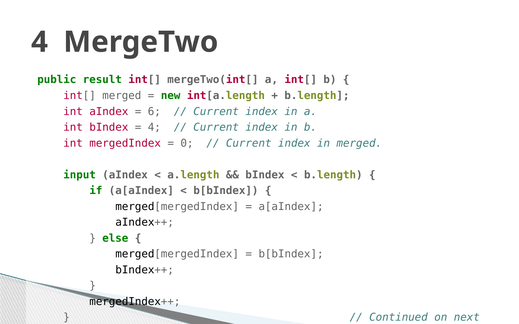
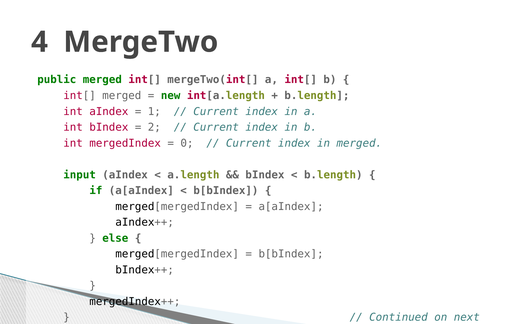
public result: result -> merged
6: 6 -> 1
4 at (154, 127): 4 -> 2
